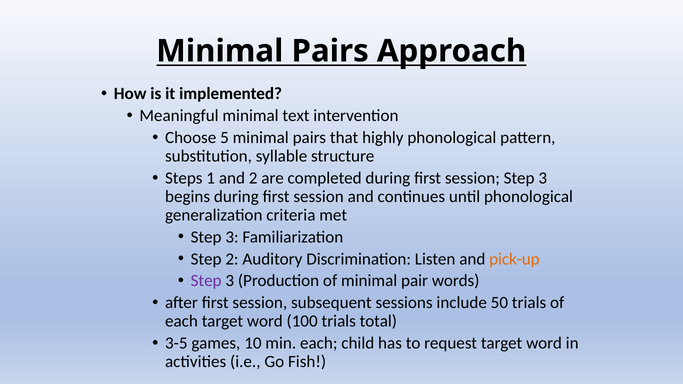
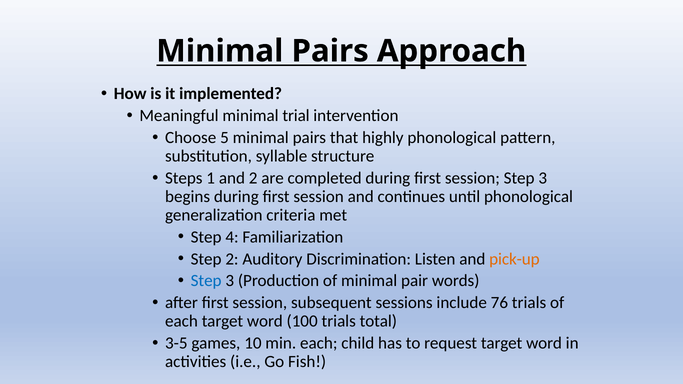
text: text -> trial
3 at (232, 237): 3 -> 4
Step at (206, 281) colour: purple -> blue
50: 50 -> 76
